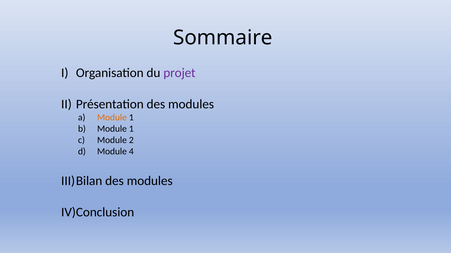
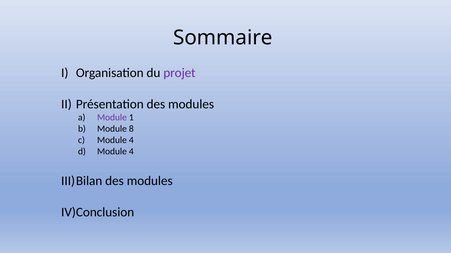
Module at (112, 118) colour: orange -> purple
1 at (131, 129): 1 -> 8
2 at (131, 140): 2 -> 4
